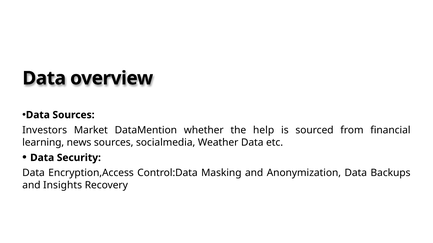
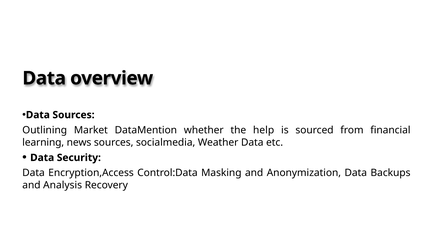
Investors: Investors -> Outlining
Insights: Insights -> Analysis
